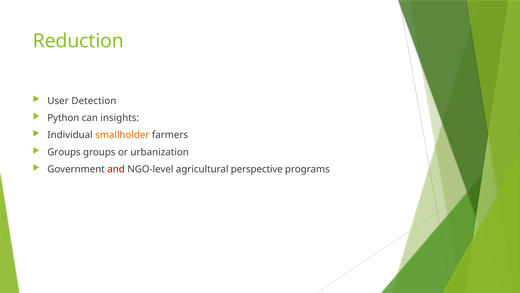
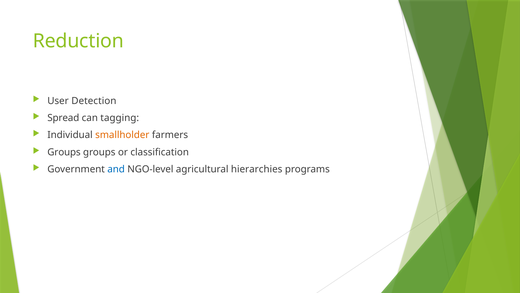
Python: Python -> Spread
insights: insights -> tagging
urbanization: urbanization -> classification
and colour: red -> blue
perspective: perspective -> hierarchies
